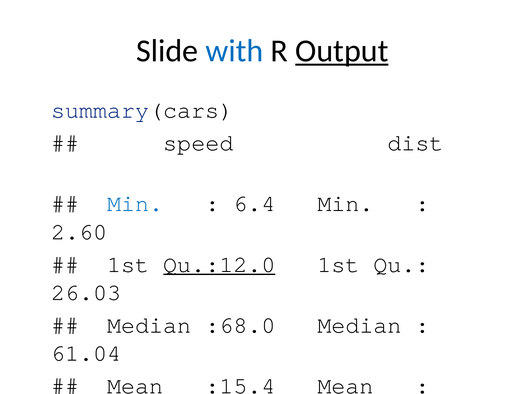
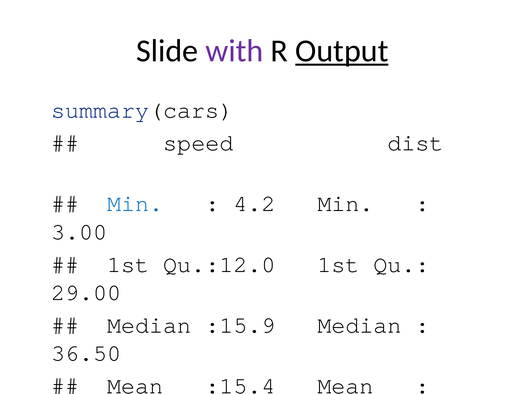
with colour: blue -> purple
6.4: 6.4 -> 4.2
2.60: 2.60 -> 3.00
Qu.:12.0 underline: present -> none
26.03: 26.03 -> 29.00
:68.0: :68.0 -> :15.9
61.04: 61.04 -> 36.50
